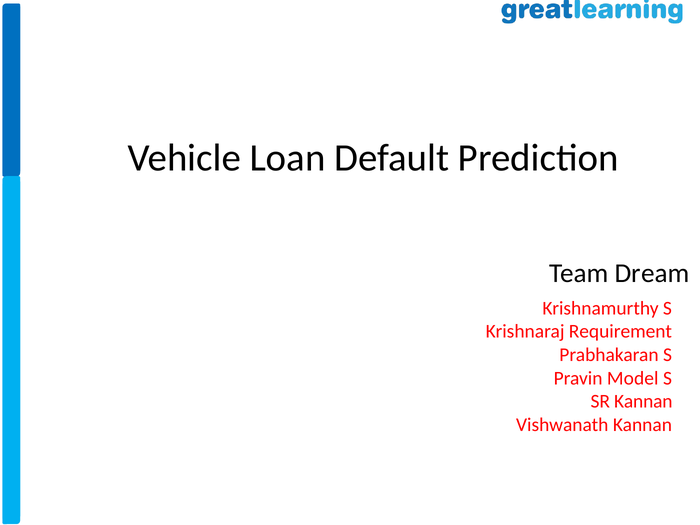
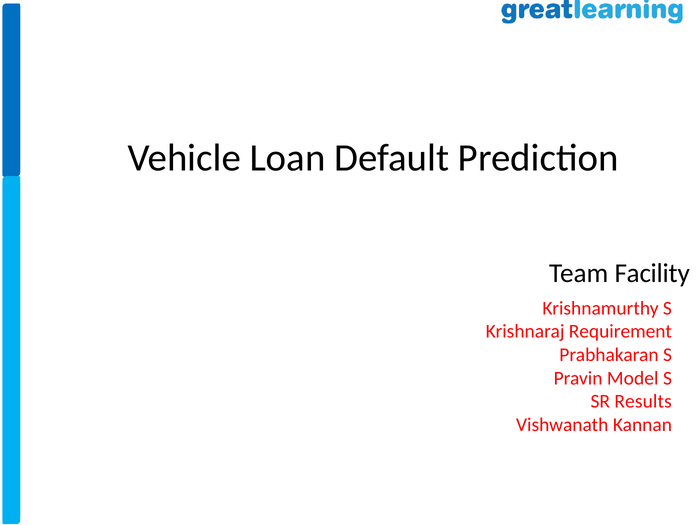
Dream: Dream -> Facility
SR Kannan: Kannan -> Results
